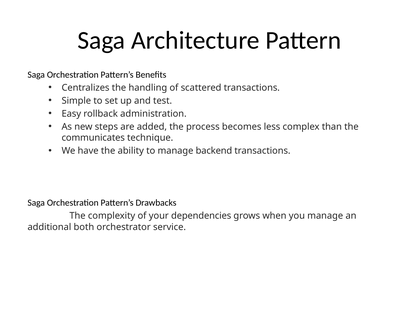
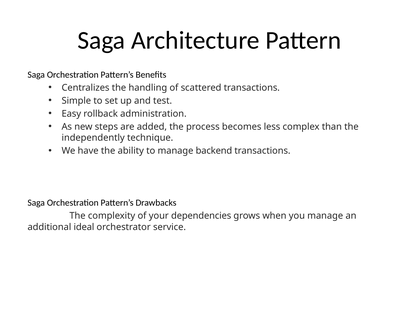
communicates: communicates -> independently
both: both -> ideal
